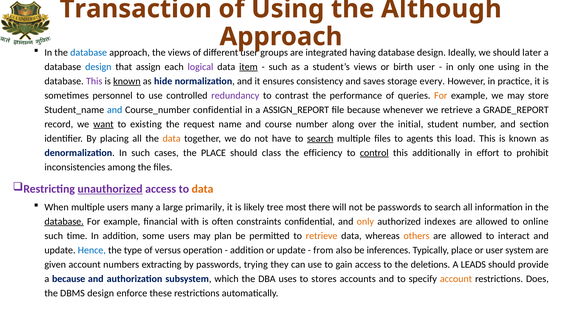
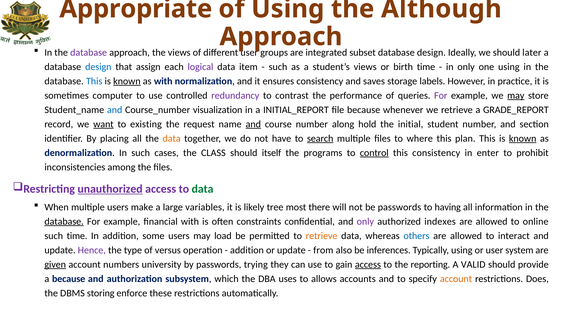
Transaction: Transaction -> Appropriate
database at (89, 53) colour: blue -> purple
having: having -> subset
item underline: present -> none
birth user: user -> time
This at (94, 81) colour: purple -> blue
as hide: hide -> with
every: every -> labels
personnel: personnel -> computer
For at (441, 96) colour: orange -> purple
may at (516, 96) underline: none -> present
Course_number confidential: confidential -> visualization
ASSIGN_REPORT: ASSIGN_REPORT -> INITIAL_REPORT
and at (253, 124) underline: none -> present
over: over -> hold
agents: agents -> where
load: load -> plan
known at (523, 139) underline: none -> present
the PLACE: PLACE -> CLASS
class: class -> itself
efficiency: efficiency -> programs
this additionally: additionally -> consistency
effort: effort -> enter
data at (203, 189) colour: orange -> green
many: many -> make
primarily: primarily -> variables
search at (448, 207): search -> having
only at (365, 222) colour: orange -> purple
plan: plan -> load
others colour: orange -> blue
Hence colour: blue -> purple
Typically place: place -> using
given underline: none -> present
extracting: extracting -> university
access at (368, 265) underline: none -> present
deletions: deletions -> reporting
LEADS: LEADS -> VALID
stores: stores -> allows
DBMS design: design -> storing
